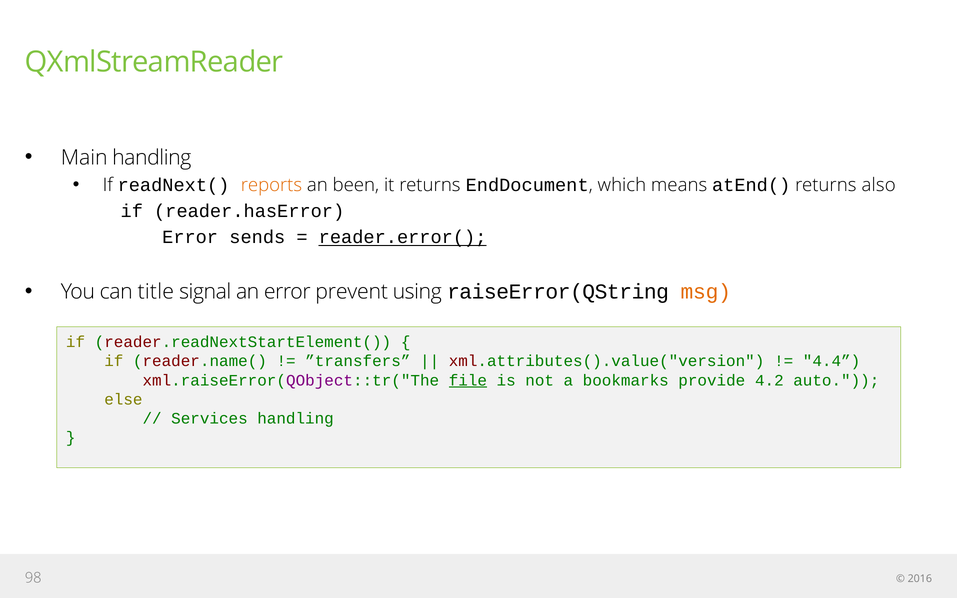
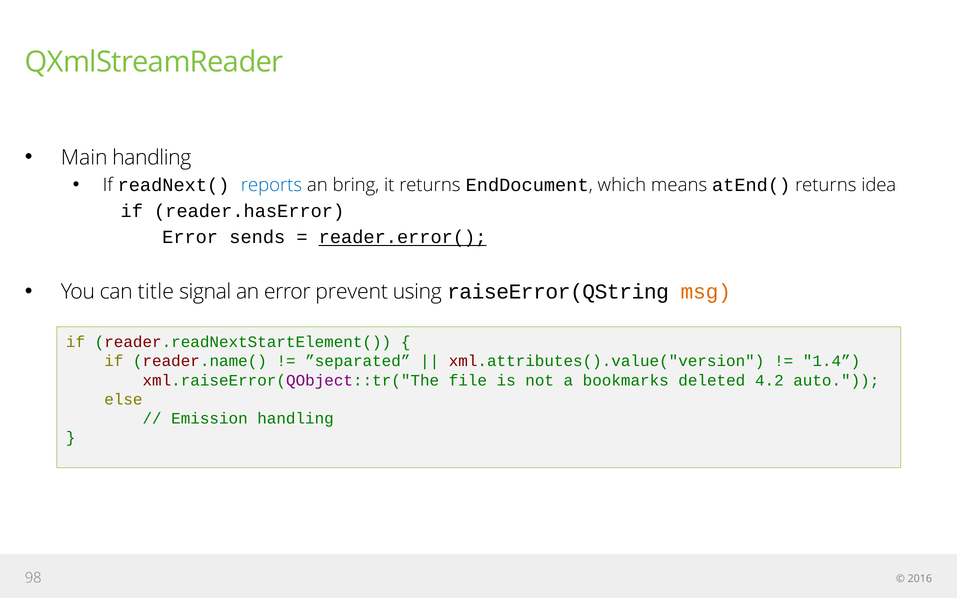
reports colour: orange -> blue
been: been -> bring
also: also -> idea
”transfers: ”transfers -> ”separated
4.4: 4.4 -> 1.4
file underline: present -> none
provide: provide -> deleted
Services: Services -> Emission
